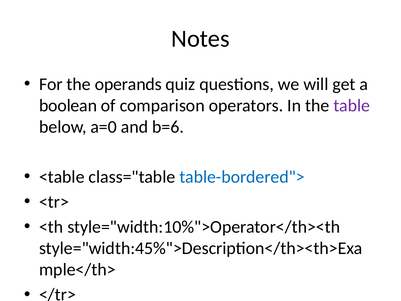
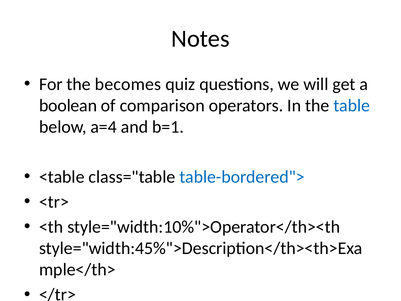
the operands: operands -> becomes
table colour: purple -> blue
a=0: a=0 -> a=4
b=6: b=6 -> b=1
